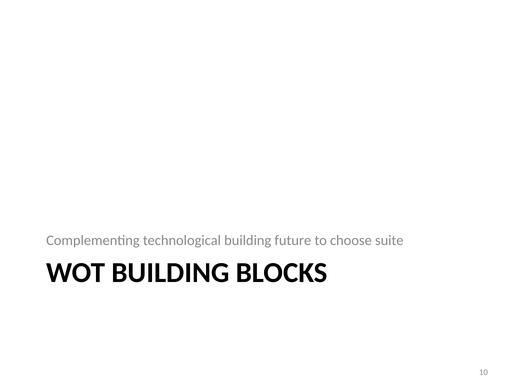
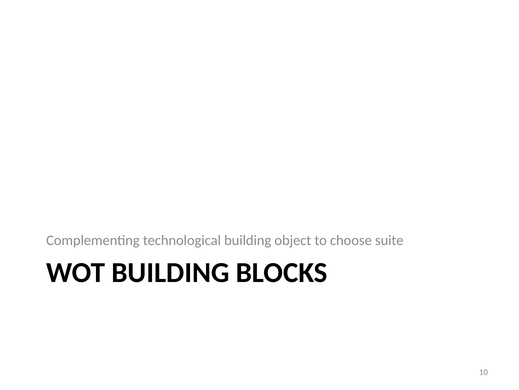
future: future -> object
